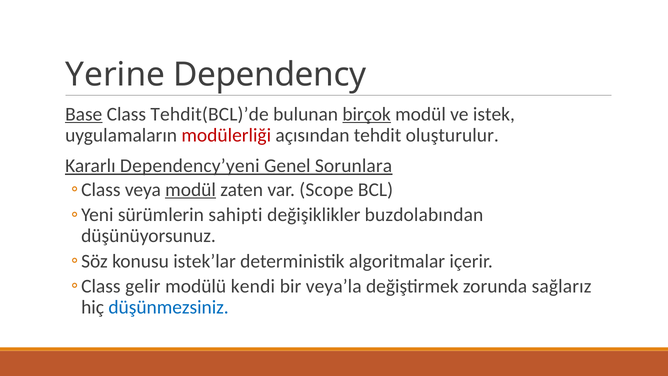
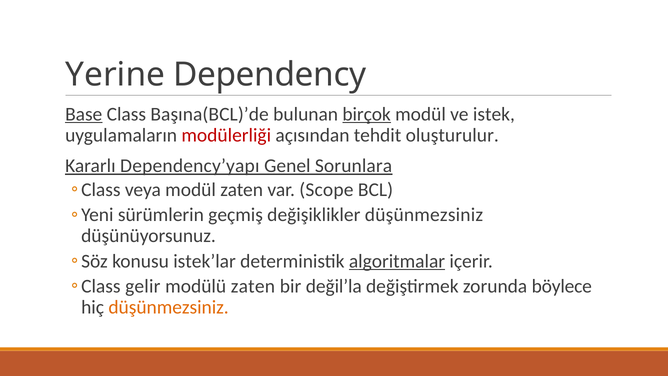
Tehdit(BCL)’de: Tehdit(BCL)’de -> Başına(BCL)’de
Dependency’yeni: Dependency’yeni -> Dependency’yapı
modül at (191, 190) underline: present -> none
sahipti: sahipti -> geçmiş
değişiklikler buzdolabından: buzdolabından -> düşünmezsiniz
algoritmalar underline: none -> present
modülü kendi: kendi -> zaten
veya’la: veya’la -> değil’la
sağlarız: sağlarız -> böylece
düşünmezsiniz at (169, 307) colour: blue -> orange
